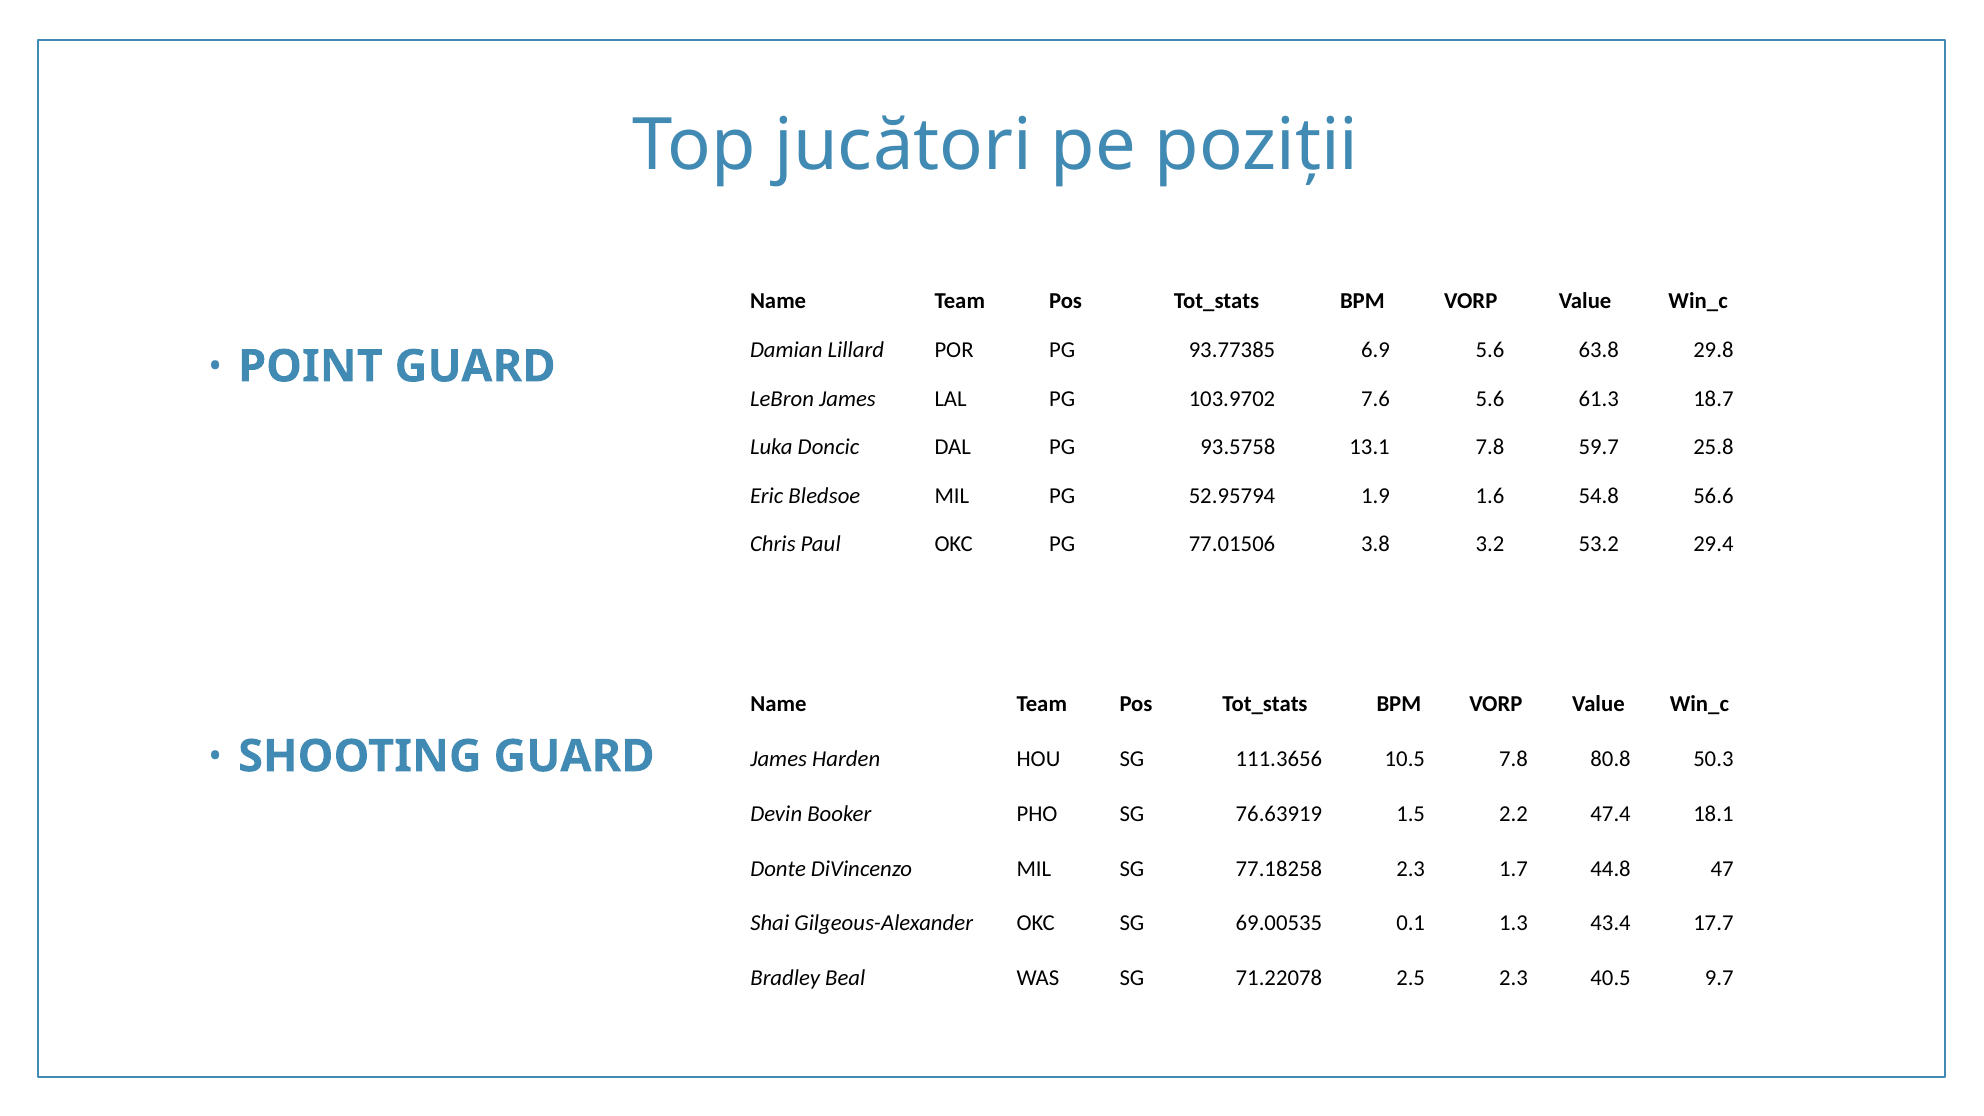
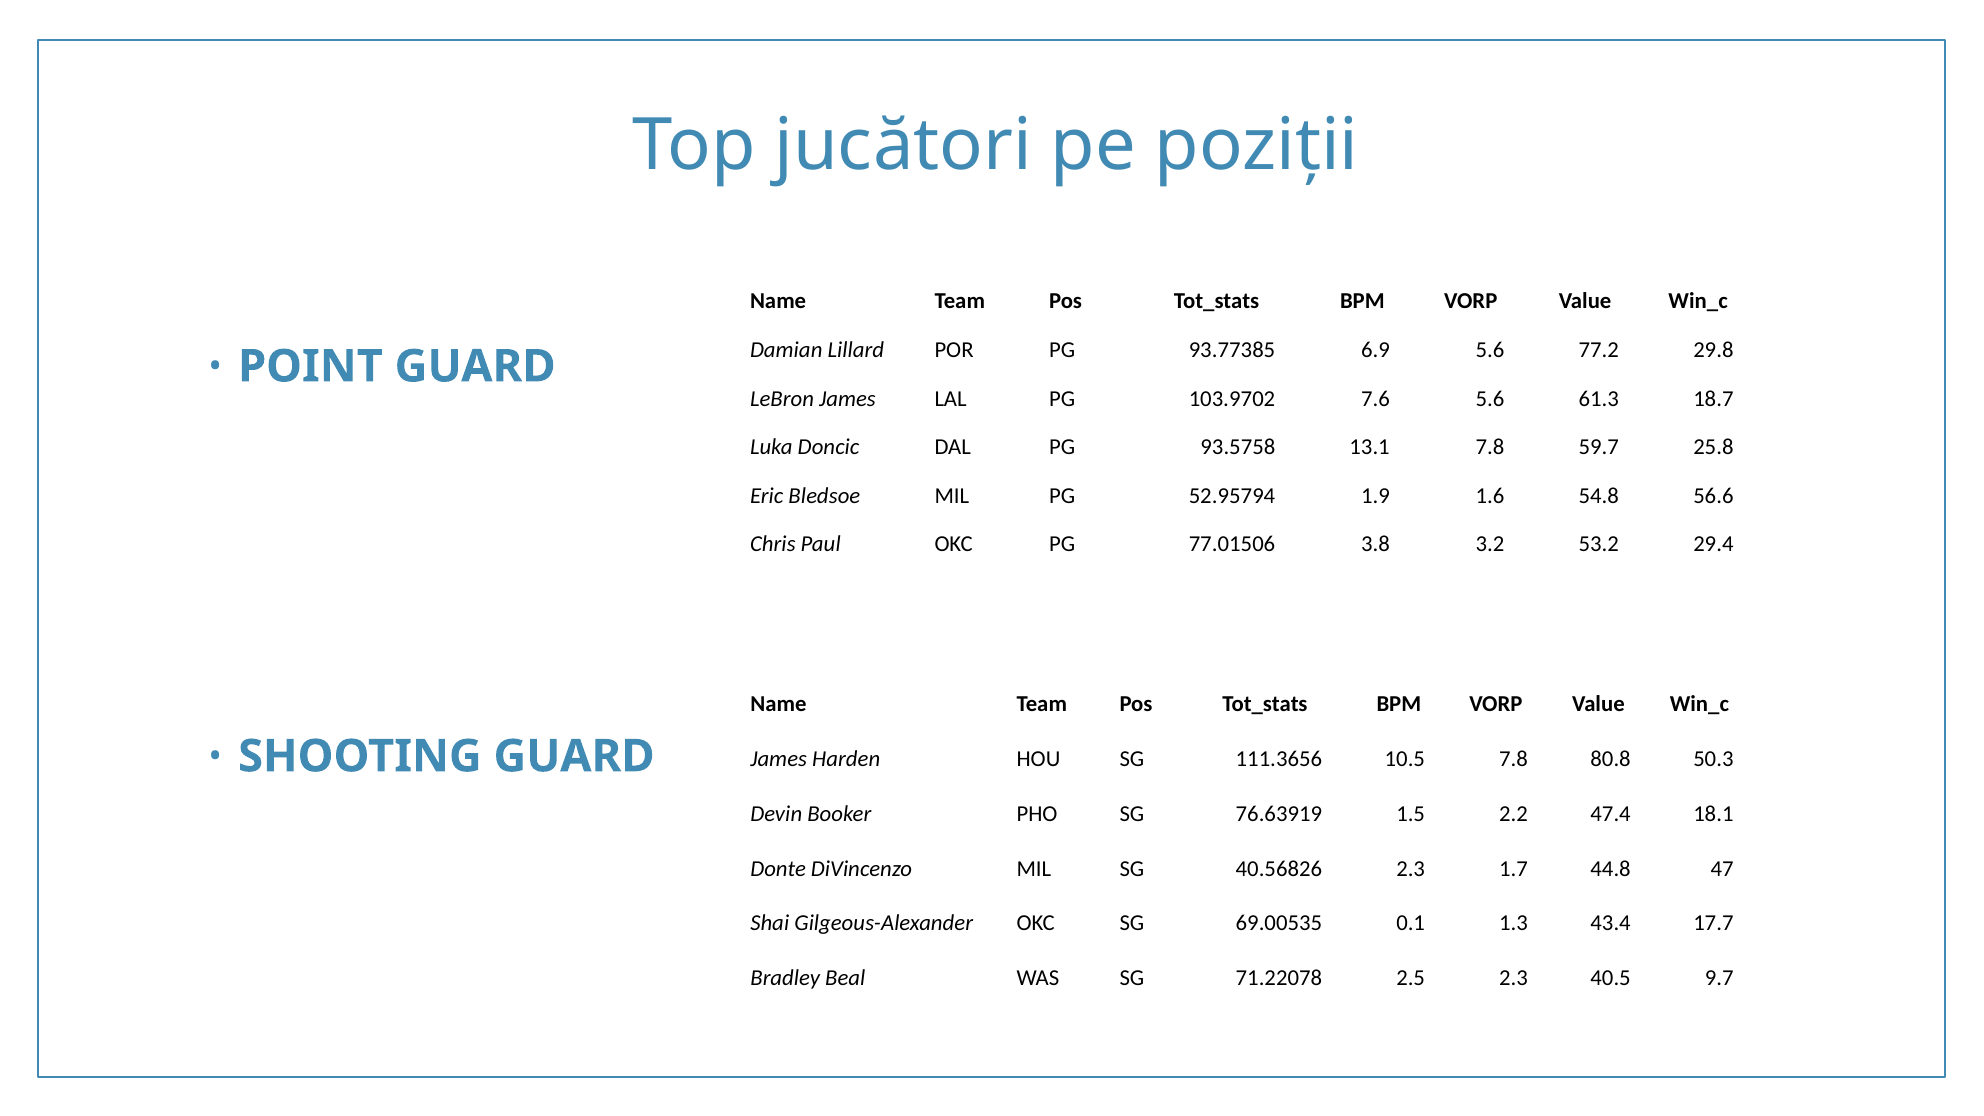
63.8: 63.8 -> 77.2
77.18258: 77.18258 -> 40.56826
